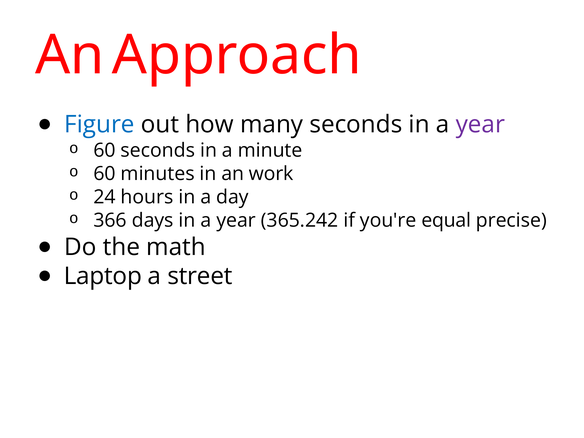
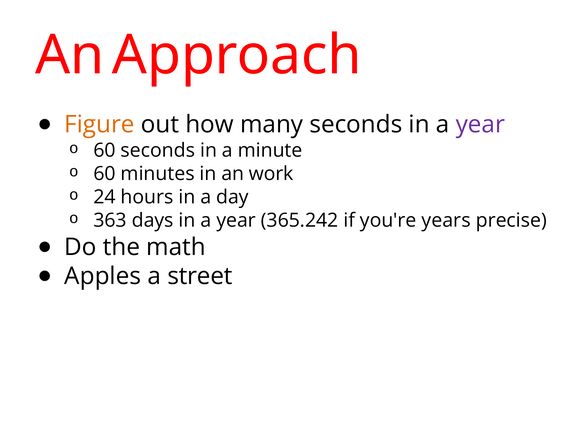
Figure colour: blue -> orange
366: 366 -> 363
equal: equal -> years
Laptop: Laptop -> Apples
